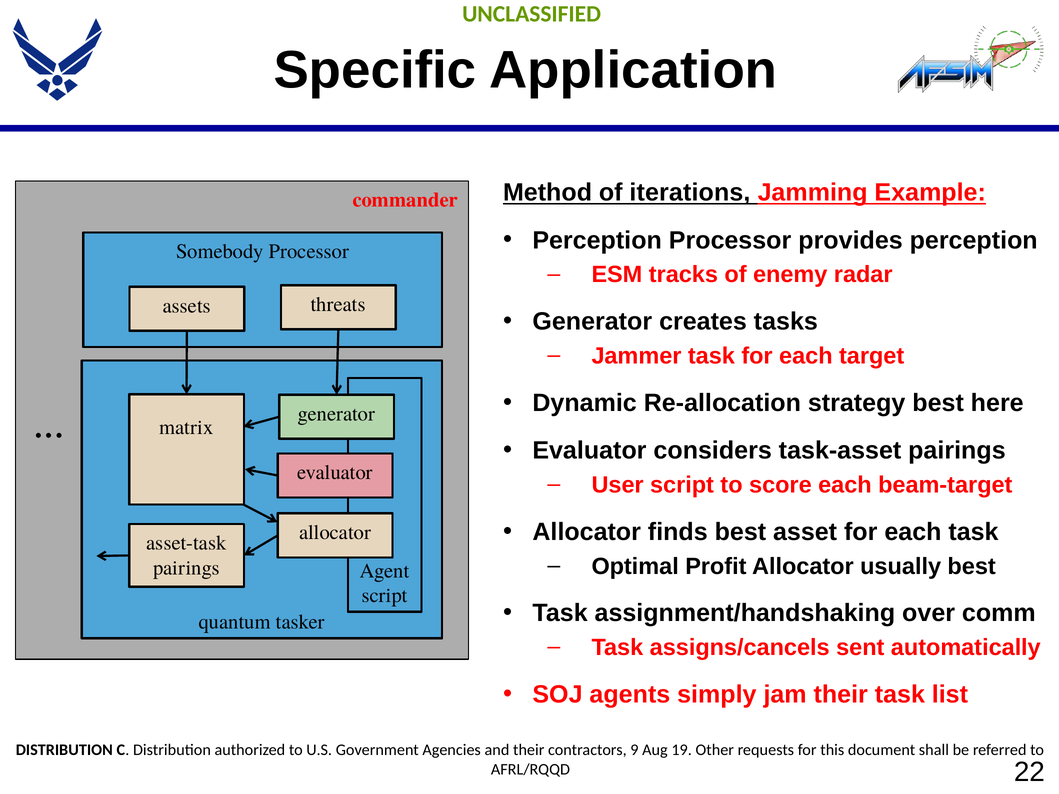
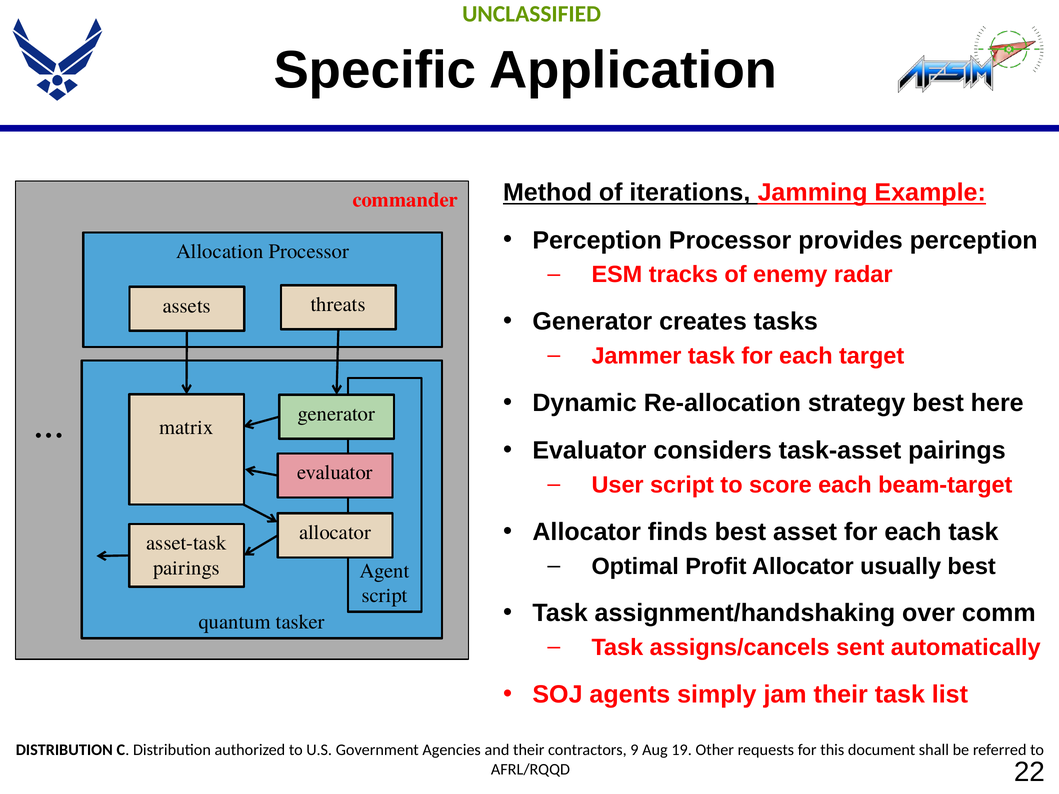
Somebody: Somebody -> Allocation
